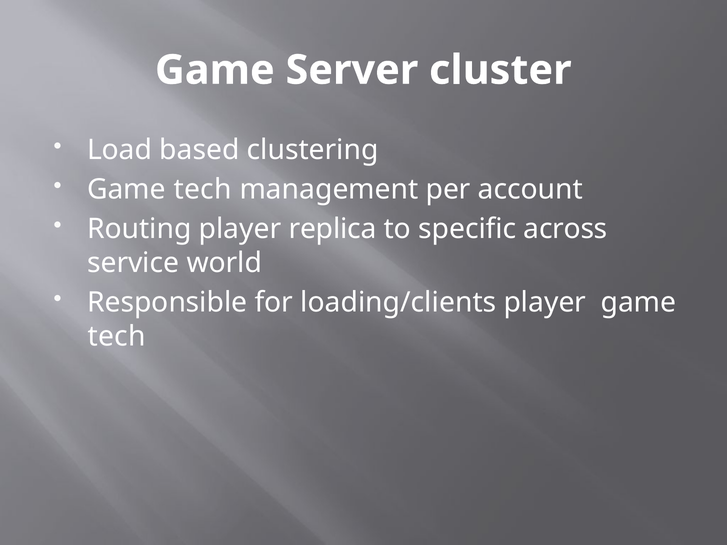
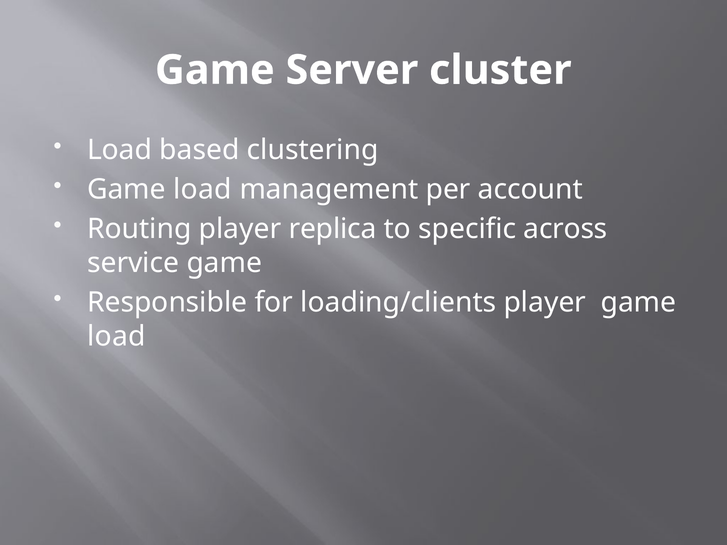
tech at (203, 189): tech -> load
service world: world -> game
tech at (117, 336): tech -> load
